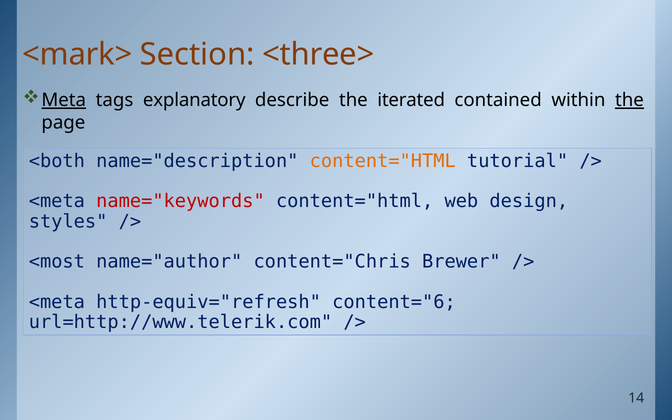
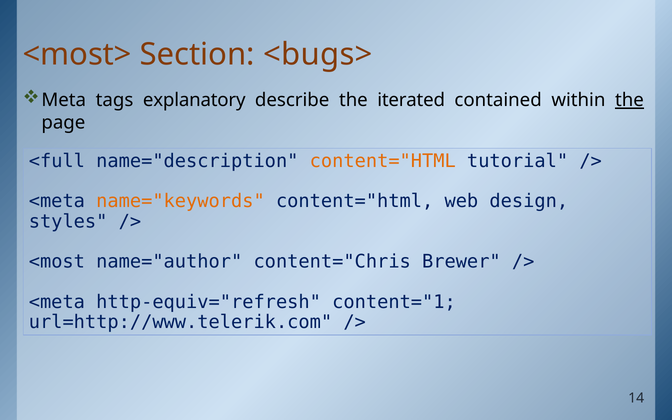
<mark>: <mark> -> <most>
<three>: <three> -> <bugs>
Meta underline: present -> none
<both: <both -> <full
name="keywords colour: red -> orange
content="6: content="6 -> content="1
